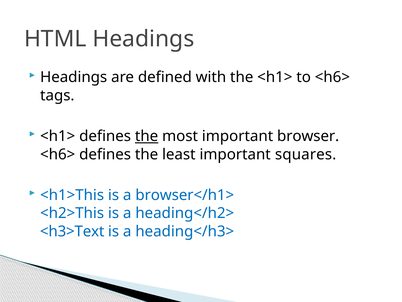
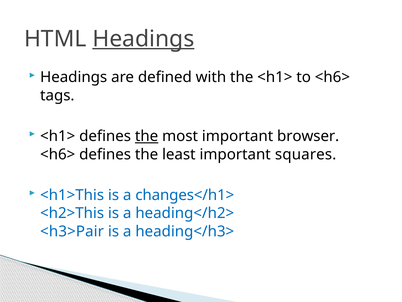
Headings at (143, 39) underline: none -> present
browser</h1>: browser</h1> -> changes</h1>
<h3>Text: <h3>Text -> <h3>Pair
